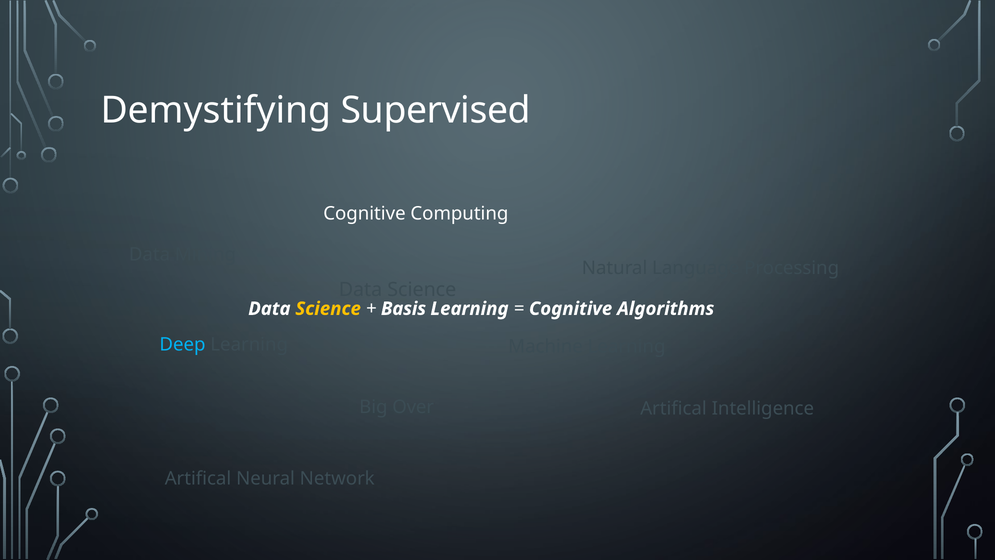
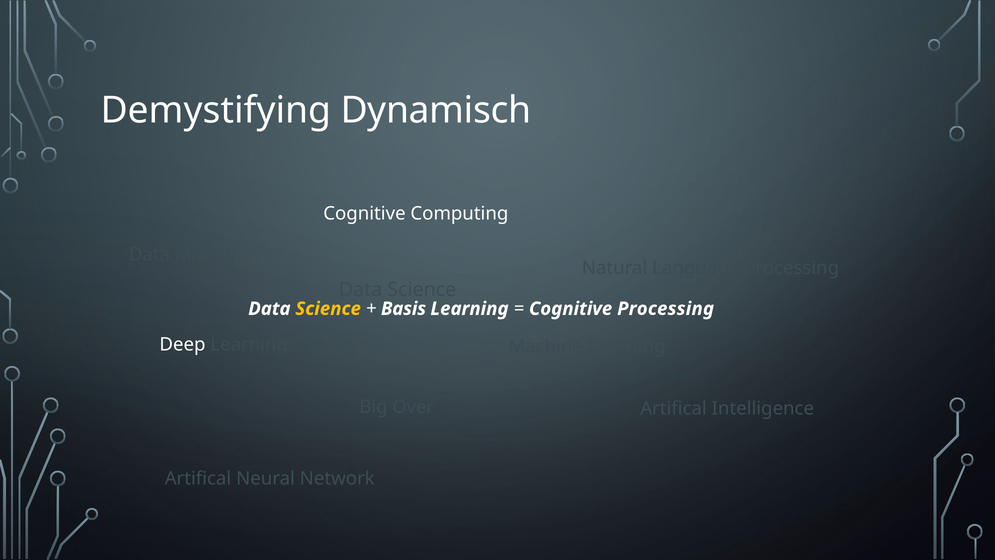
Supervised: Supervised -> Dynamisch
Cognitive Algorithms: Algorithms -> Processing
Deep colour: light blue -> white
